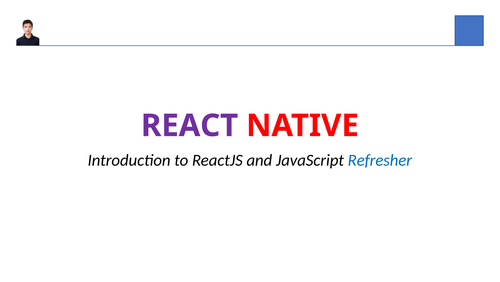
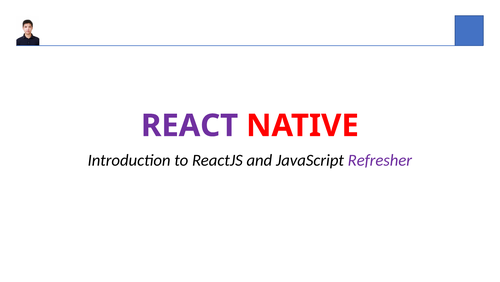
Refresher colour: blue -> purple
